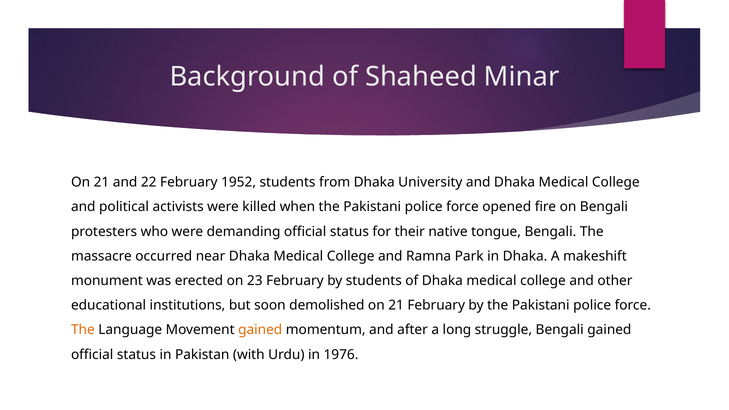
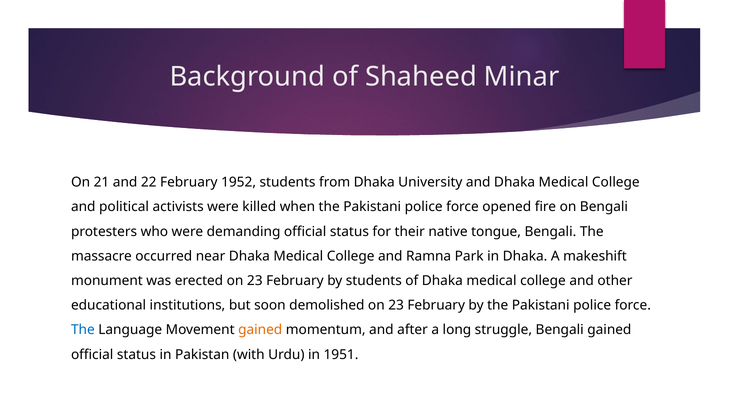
demolished on 21: 21 -> 23
The at (83, 330) colour: orange -> blue
1976: 1976 -> 1951
